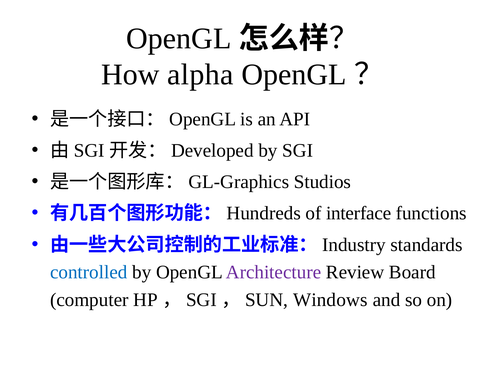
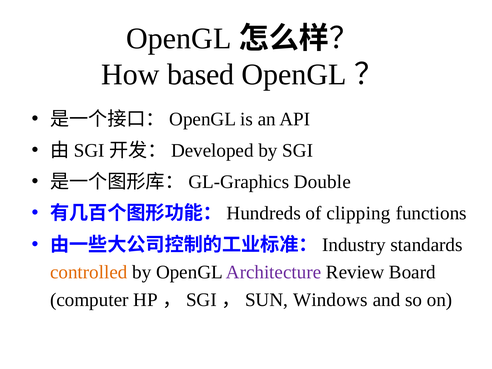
alpha: alpha -> based
Studios: Studios -> Double
interface: interface -> clipping
controlled colour: blue -> orange
